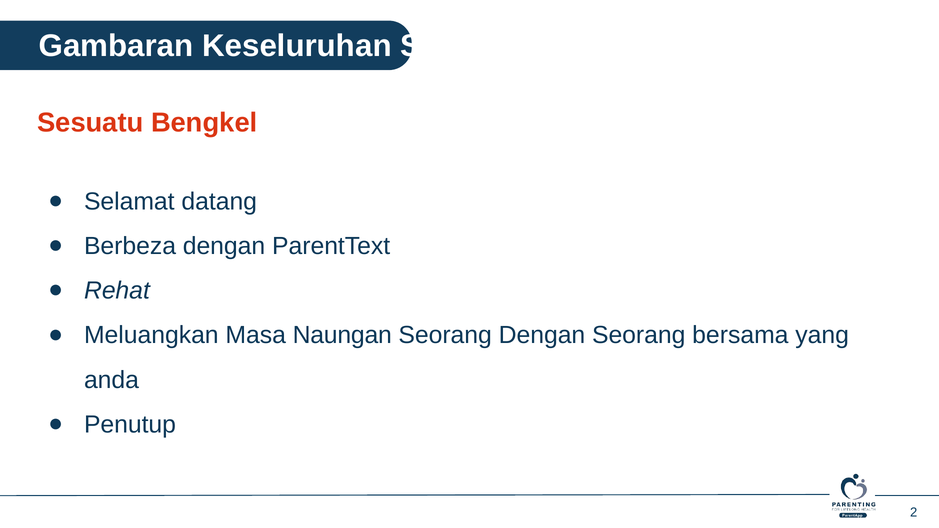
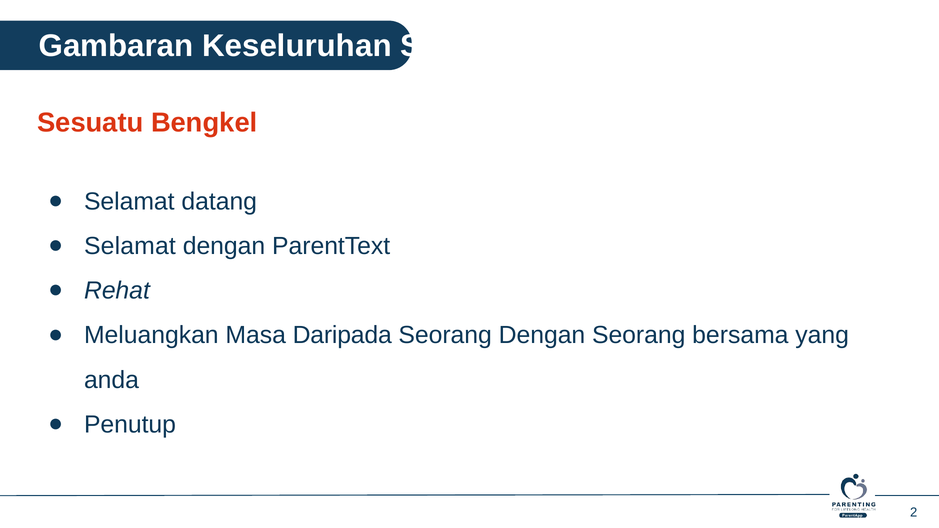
Berbeza at (130, 246): Berbeza -> Selamat
Naungan: Naungan -> Daripada
